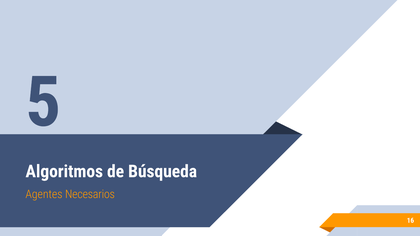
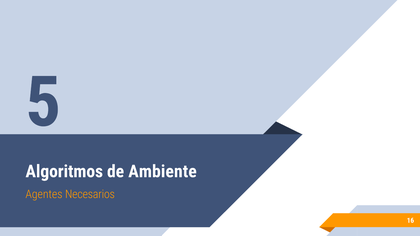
Búsqueda: Búsqueda -> Ambiente
